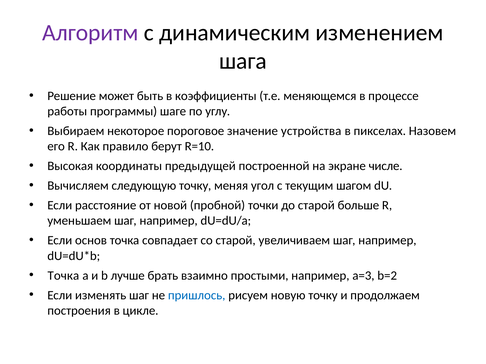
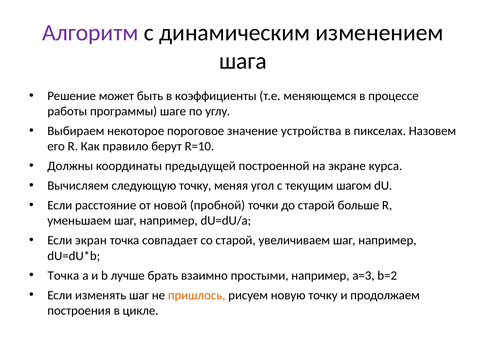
Высокая: Высокая -> Должны
числе: числе -> курса
основ: основ -> экран
пришлось colour: blue -> orange
